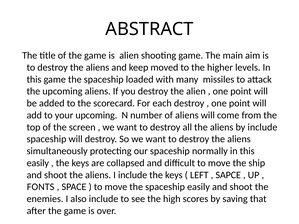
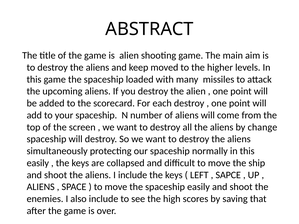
your upcoming: upcoming -> spaceship
by include: include -> change
FONTS at (41, 187): FONTS -> ALIENS
